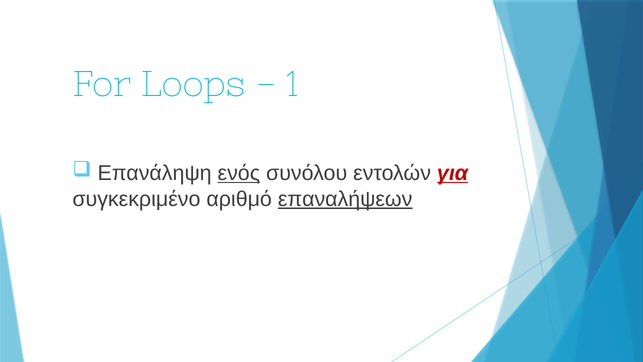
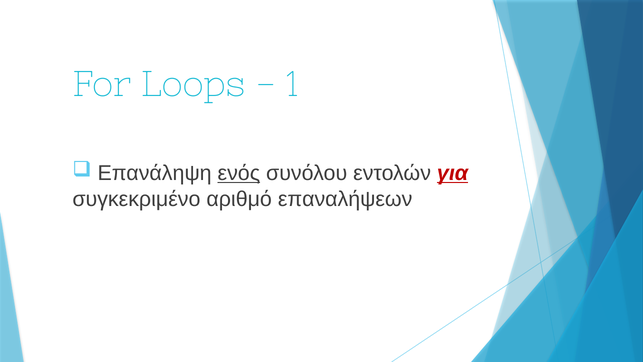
επαναλήψεων underline: present -> none
